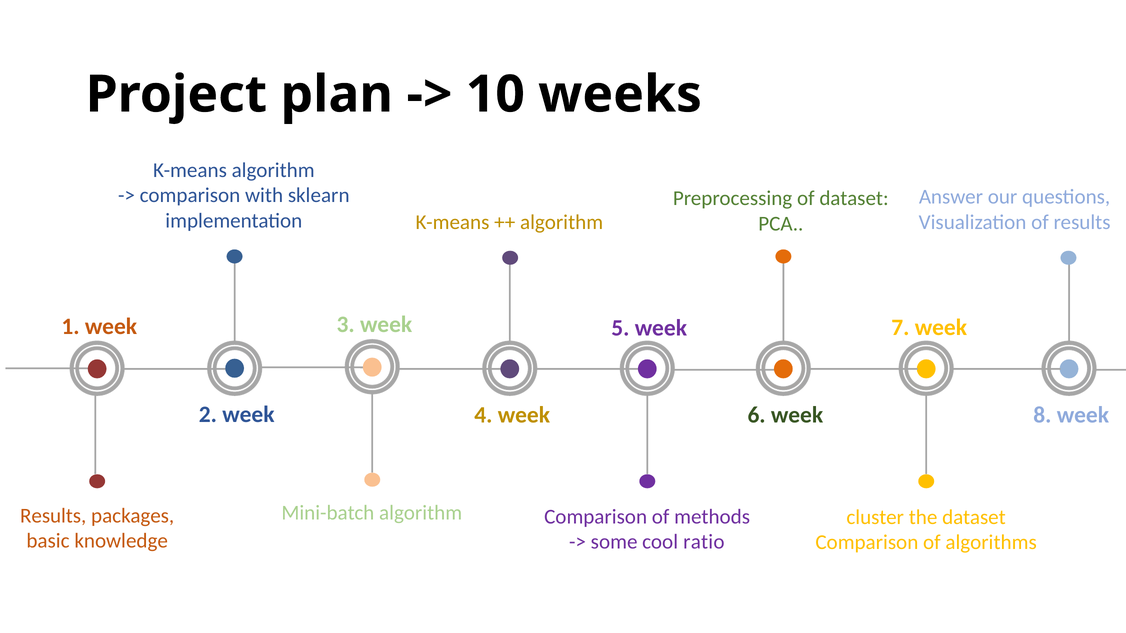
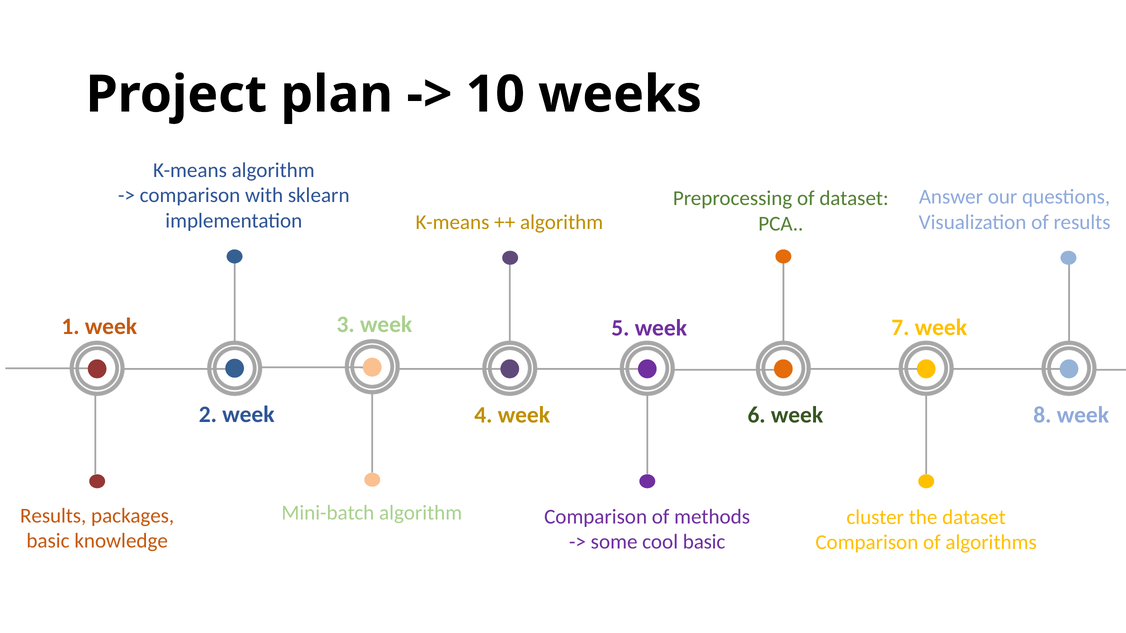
cool ratio: ratio -> basic
